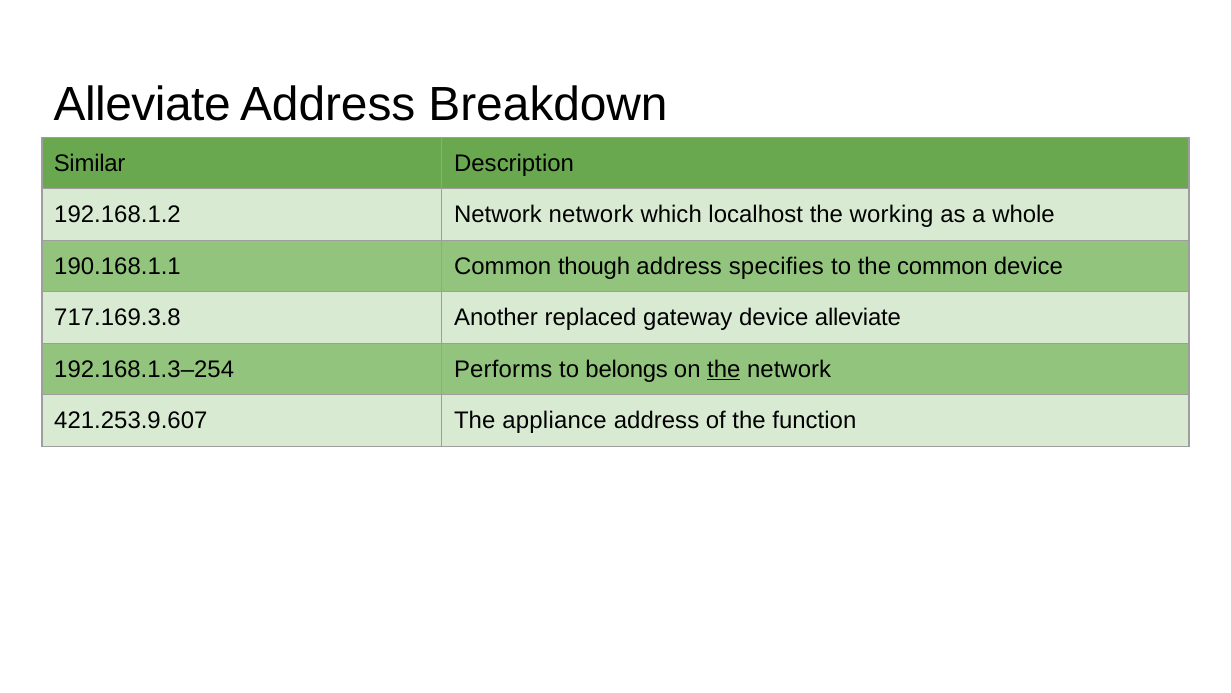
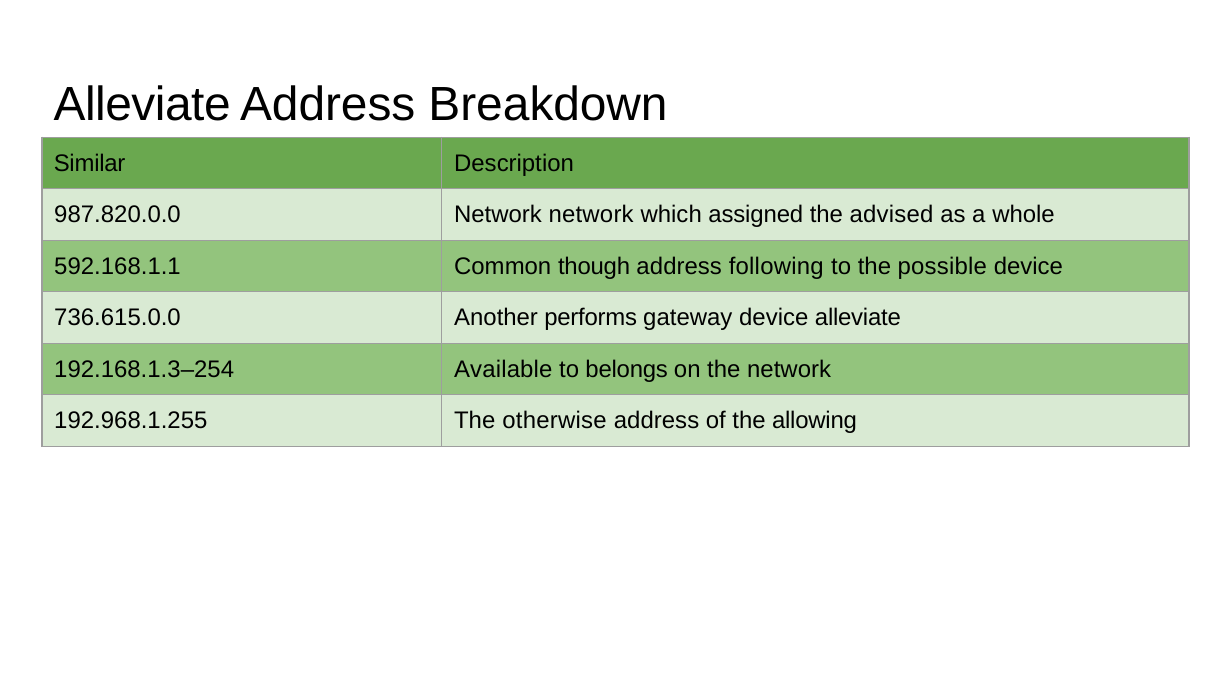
192.168.1.2: 192.168.1.2 -> 987.820.0.0
localhost: localhost -> assigned
working: working -> advised
190.168.1.1: 190.168.1.1 -> 592.168.1.1
specifies: specifies -> following
the common: common -> possible
717.169.3.8: 717.169.3.8 -> 736.615.0.0
replaced: replaced -> performs
Performs: Performs -> Available
the at (724, 369) underline: present -> none
421.253.9.607: 421.253.9.607 -> 192.968.1.255
appliance: appliance -> otherwise
function: function -> allowing
